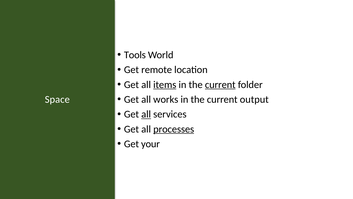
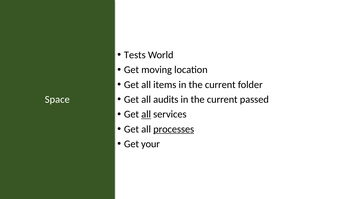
Tools: Tools -> Tests
remote: remote -> moving
items underline: present -> none
current at (220, 84) underline: present -> none
works: works -> audits
output: output -> passed
